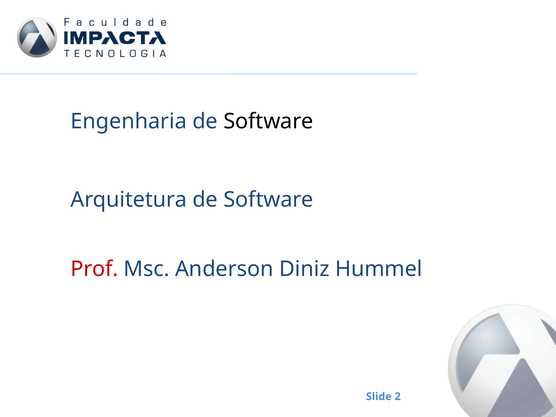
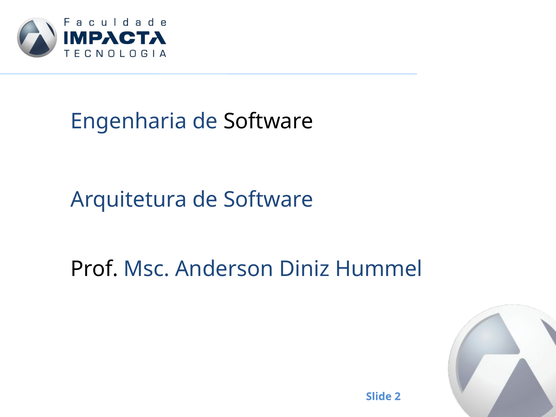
Prof colour: red -> black
